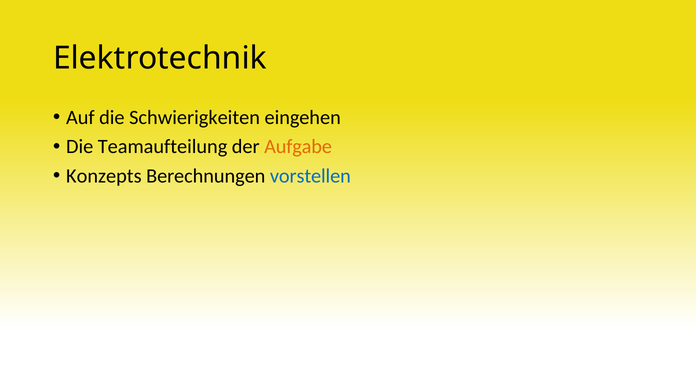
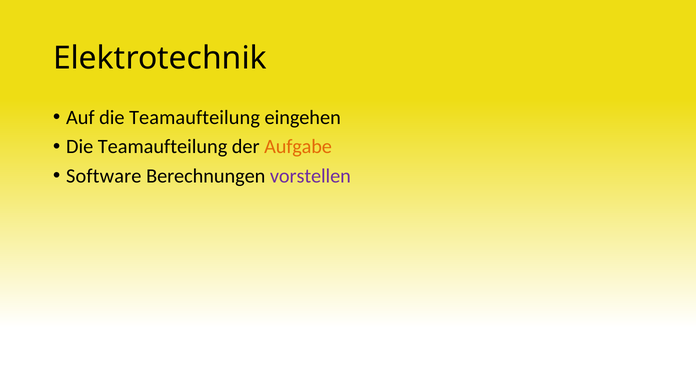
Auf die Schwierigkeiten: Schwierigkeiten -> Teamaufteilung
Konzepts: Konzepts -> Software
vorstellen colour: blue -> purple
